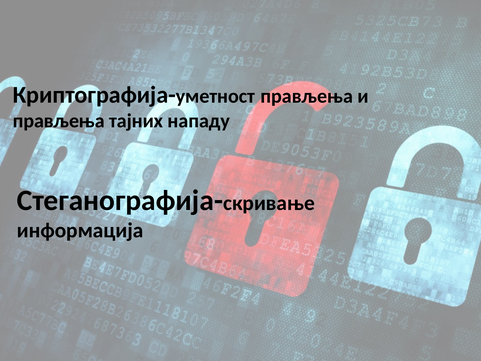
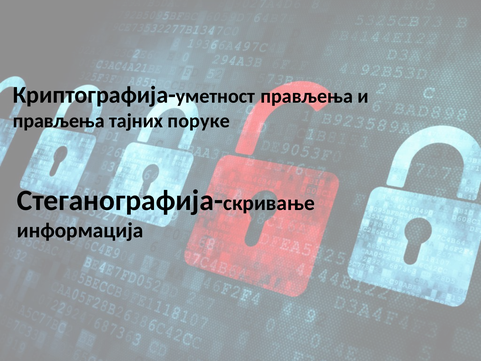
нападу: нападу -> поруке
